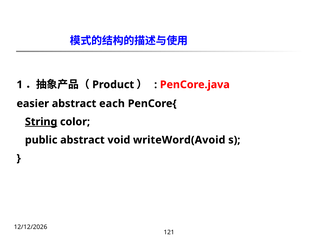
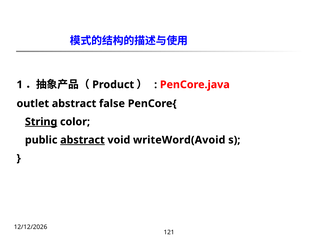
easier: easier -> outlet
each: each -> false
abstract at (82, 140) underline: none -> present
